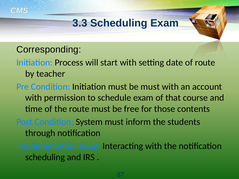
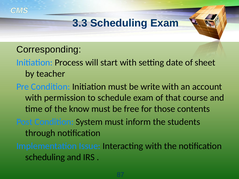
of route: route -> sheet
be must: must -> write
the route: route -> know
